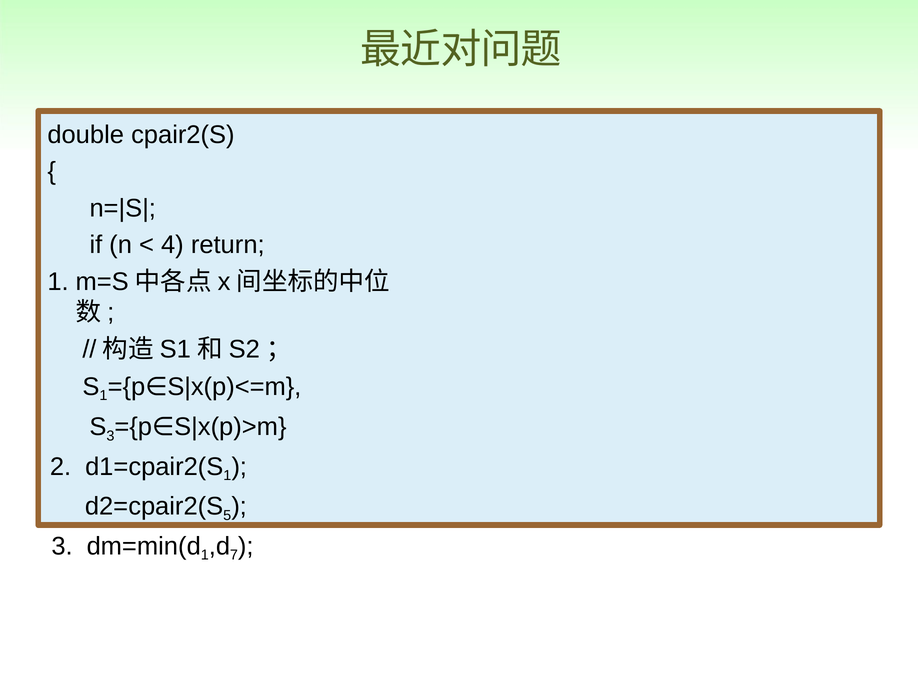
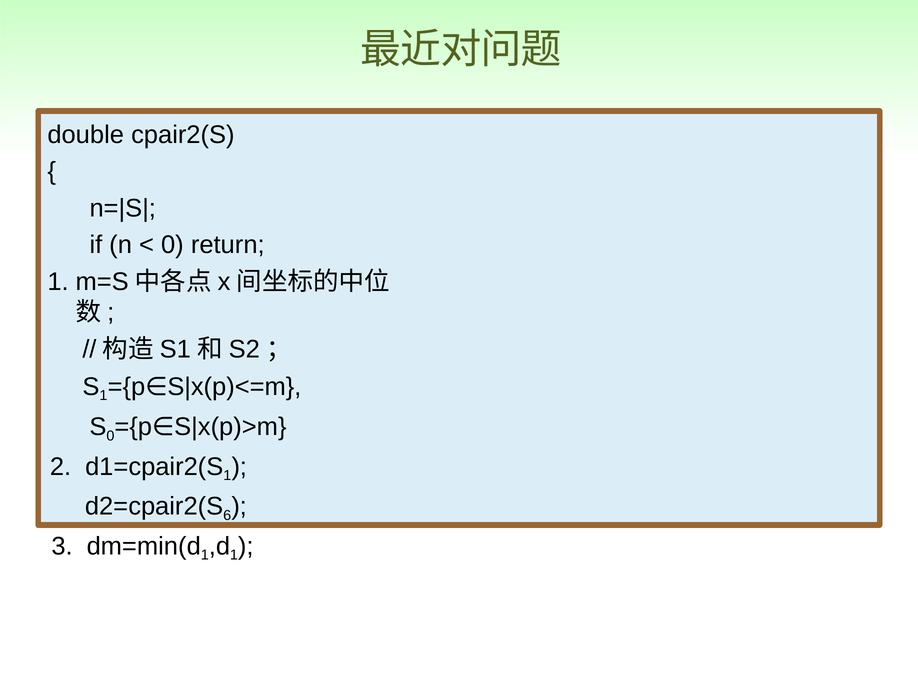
4 at (172, 245): 4 -> 0
S 3: 3 -> 0
5: 5 -> 6
7 at (234, 555): 7 -> 1
